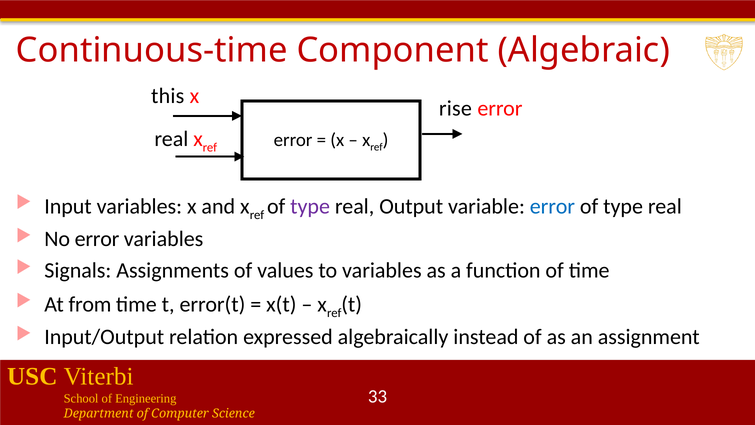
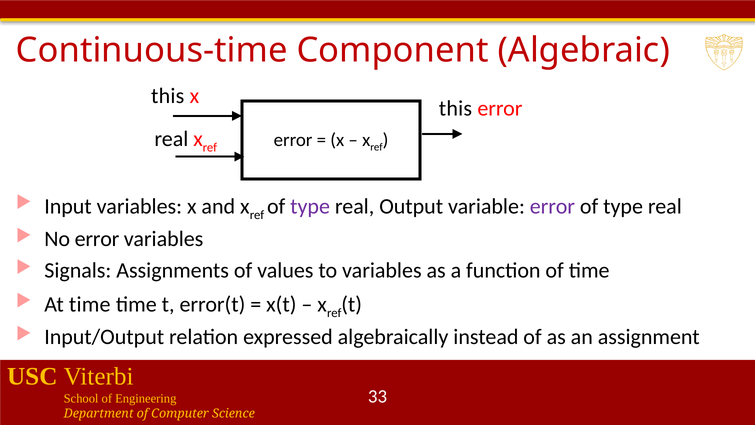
rise at (455, 108): rise -> this
error at (552, 206) colour: blue -> purple
At from: from -> time
